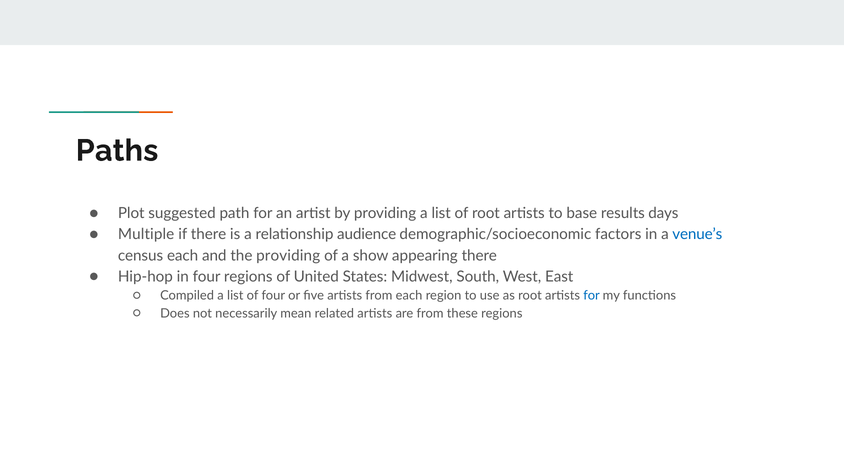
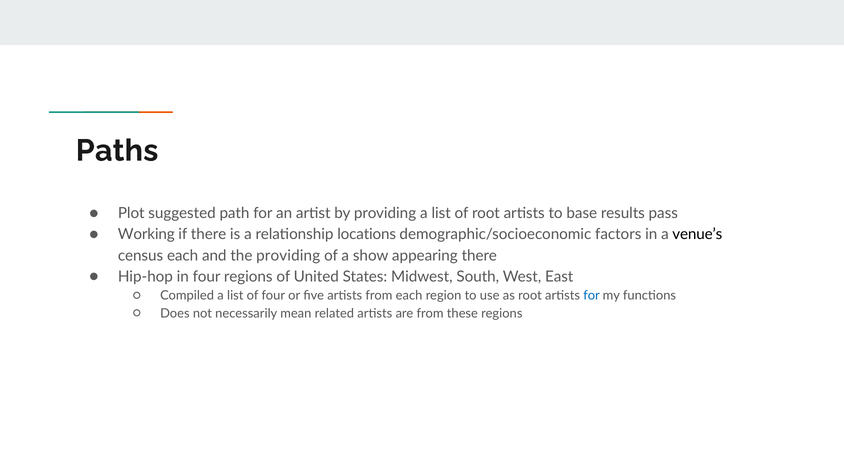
days: days -> pass
Multiple: Multiple -> Working
audience: audience -> locations
venue’s colour: blue -> black
